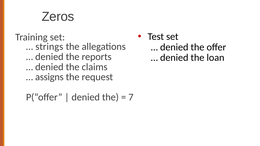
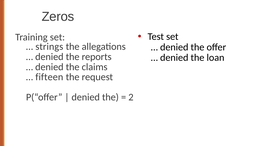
assigns: assigns -> fifteen
7: 7 -> 2
